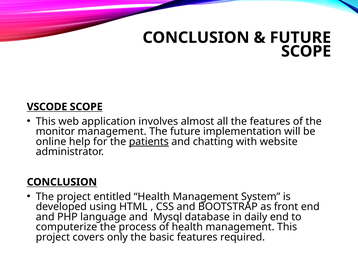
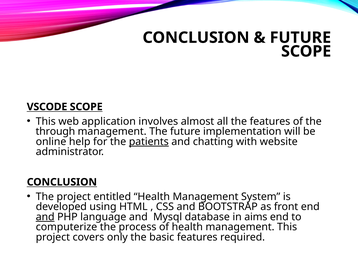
monitor: monitor -> through
and at (45, 217) underline: none -> present
daily: daily -> aims
